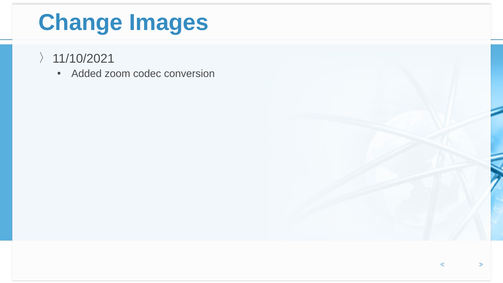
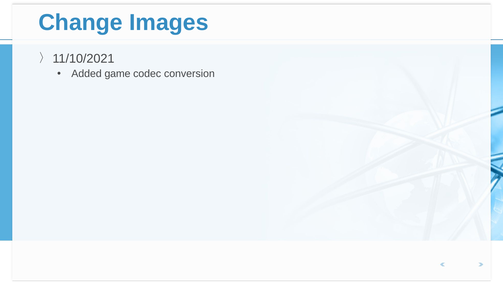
zoom: zoom -> game
